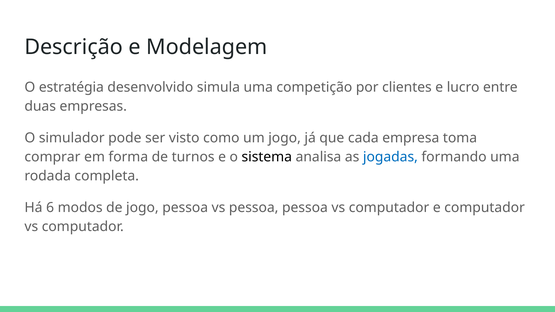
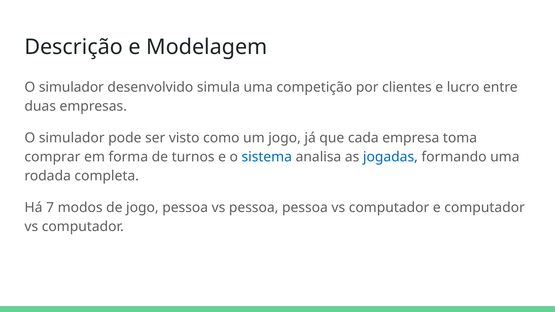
estratégia at (71, 87): estratégia -> simulador
sistema colour: black -> blue
6: 6 -> 7
